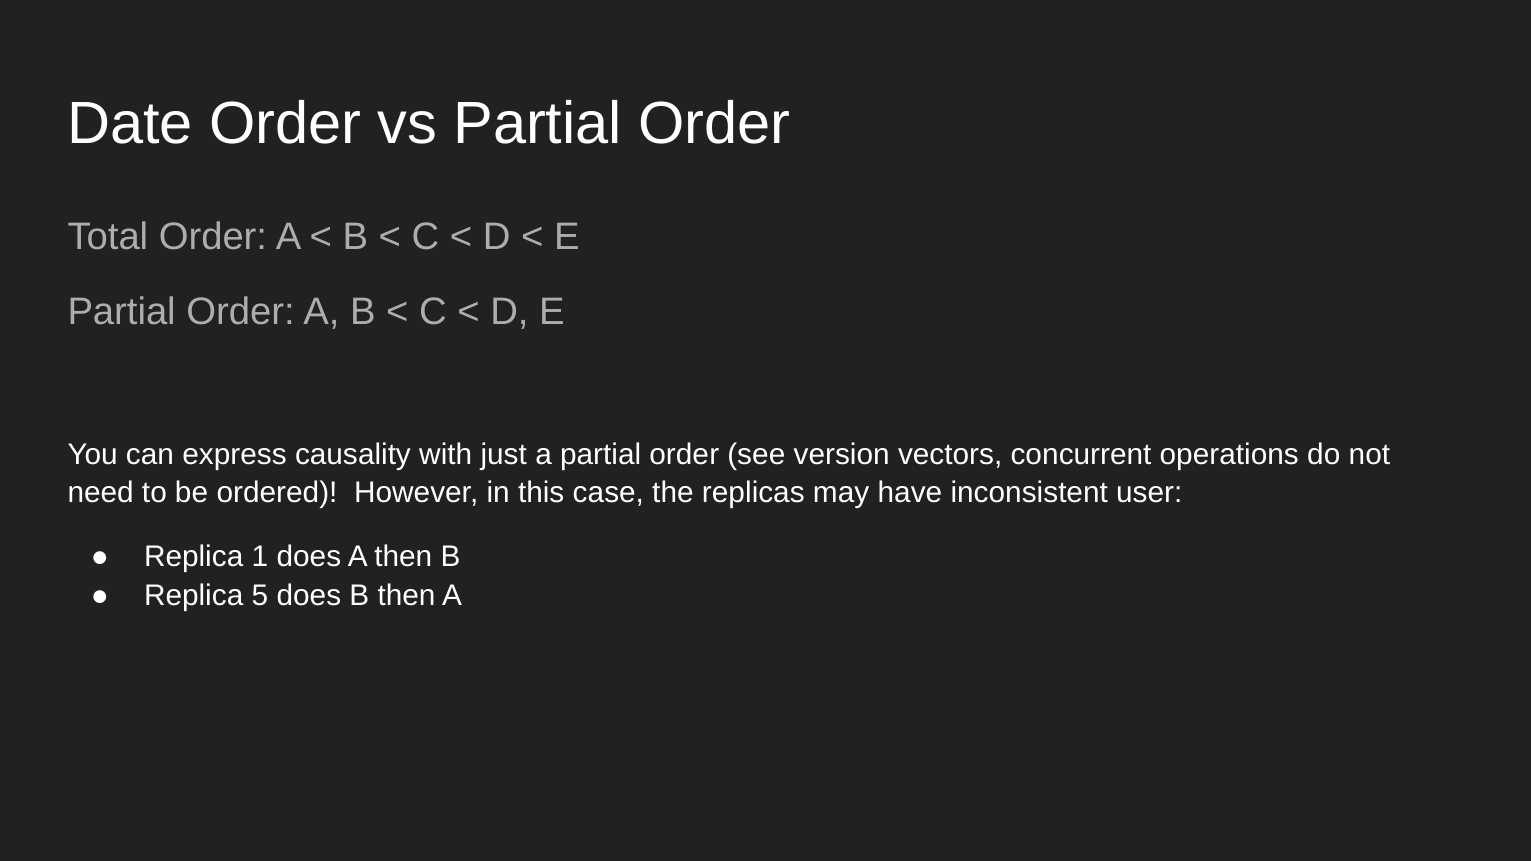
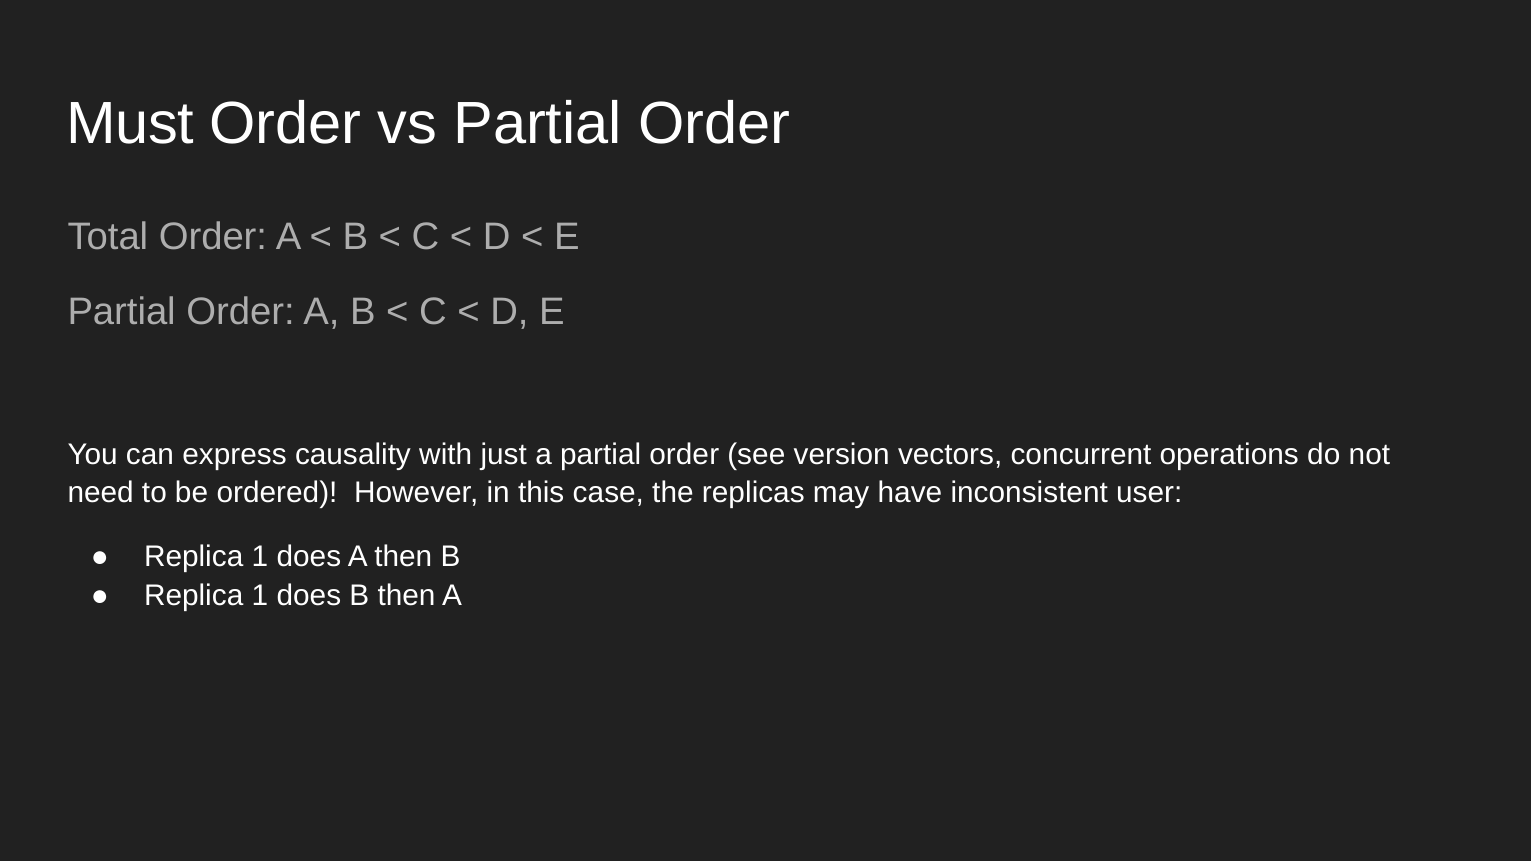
Date: Date -> Must
5 at (260, 596): 5 -> 1
